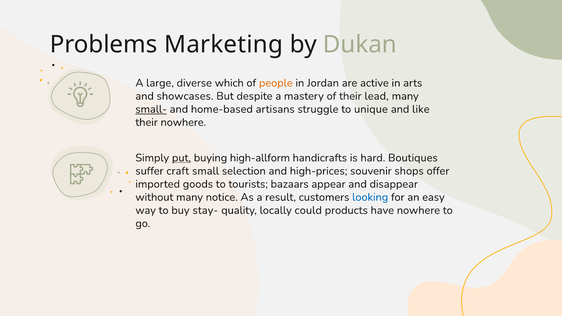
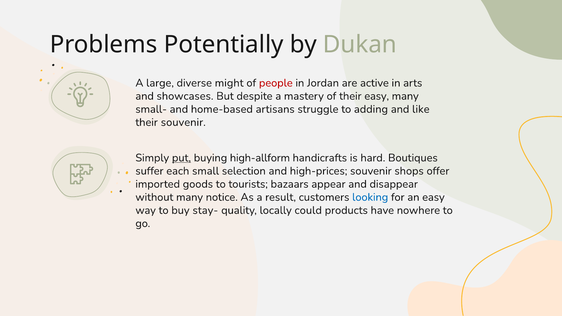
Marketing: Marketing -> Potentially
which: which -> might
people colour: orange -> red
their lead: lead -> easy
small- underline: present -> none
unique: unique -> adding
their nowhere: nowhere -> souvenir
craft: craft -> each
